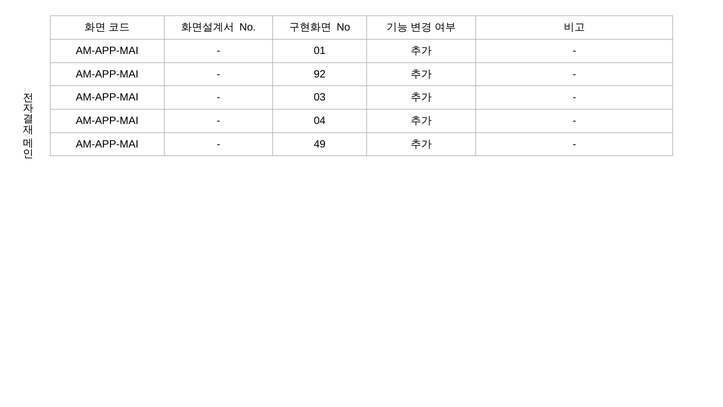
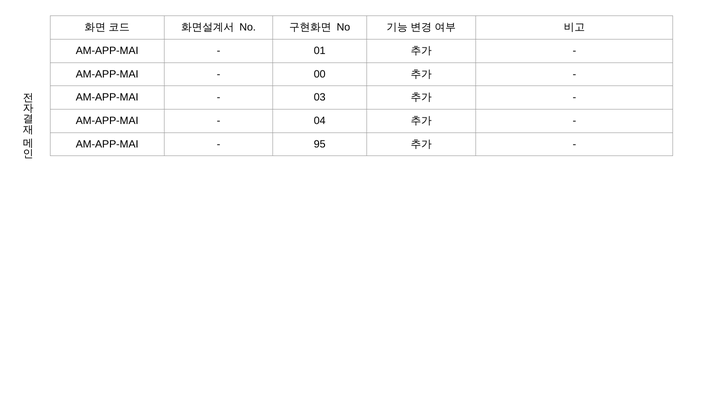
92: 92 -> 00
49: 49 -> 95
